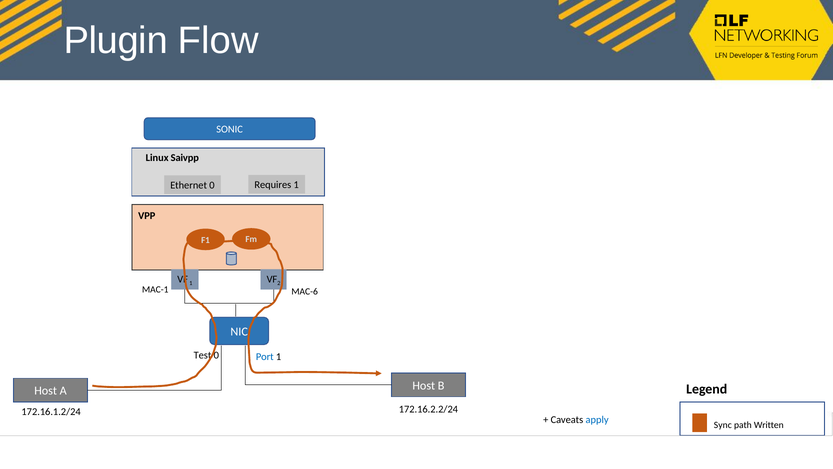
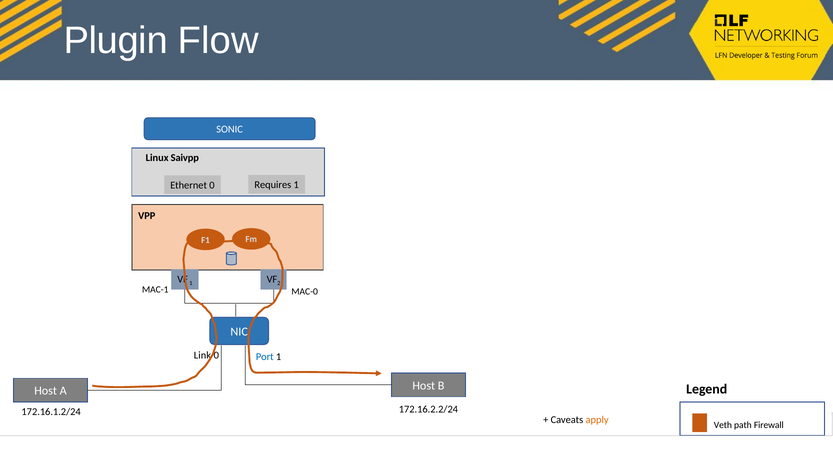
MAC-6: MAC-6 -> MAC-0
Test: Test -> Link
apply colour: blue -> orange
Sync: Sync -> Veth
Written: Written -> Firewall
